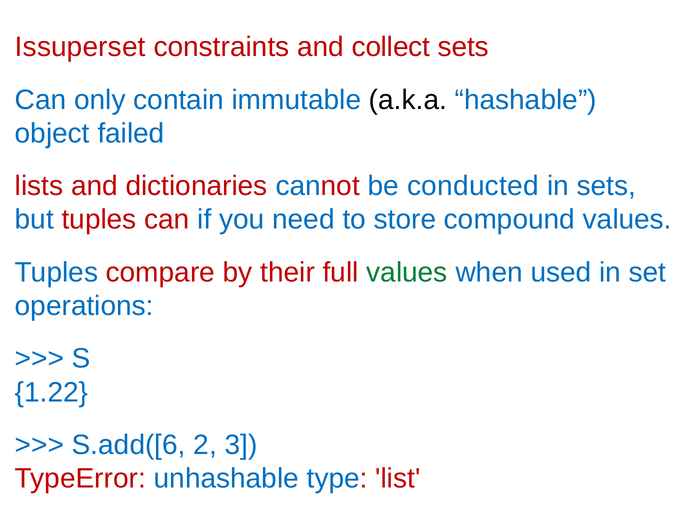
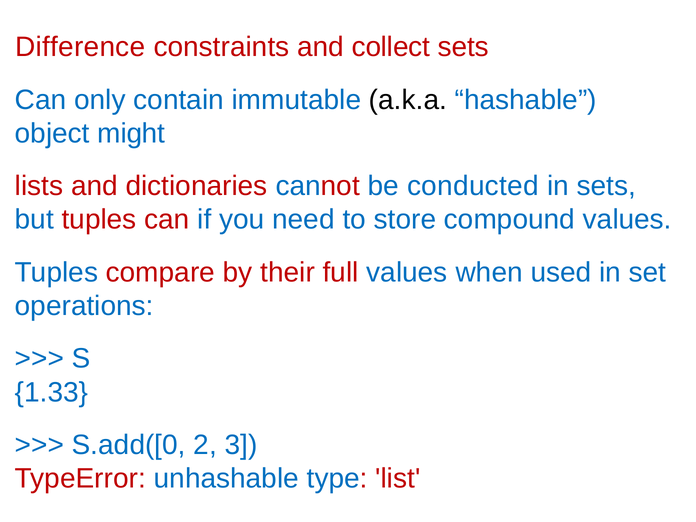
Issuperset: Issuperset -> Difference
failed: failed -> might
values at (407, 272) colour: green -> blue
1.22: 1.22 -> 1.33
S.add([6: S.add([6 -> S.add([0
